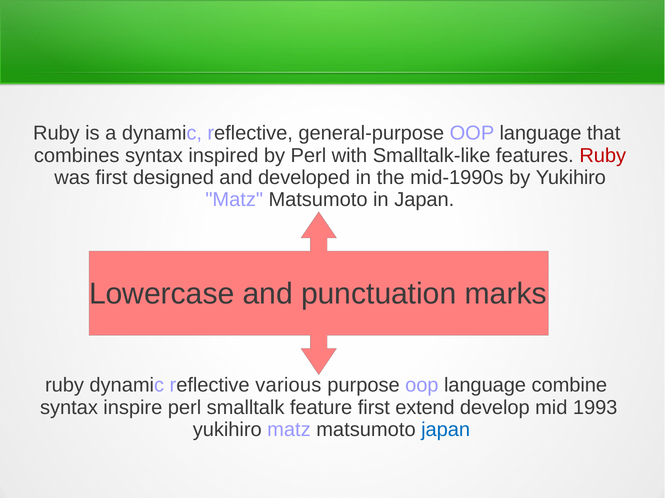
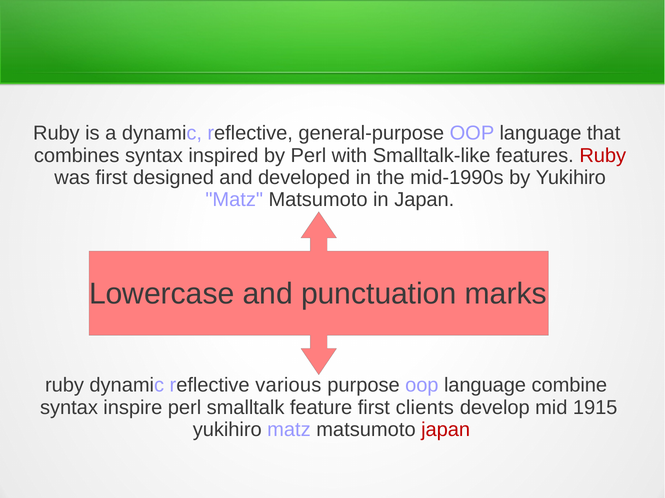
extend: extend -> clients
1993: 1993 -> 1915
japan at (446, 430) colour: blue -> red
